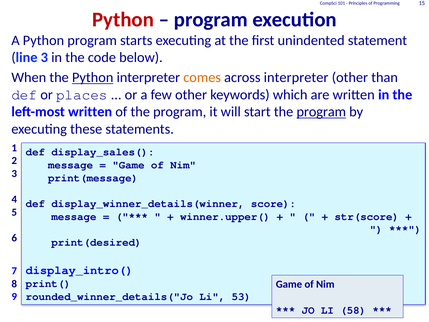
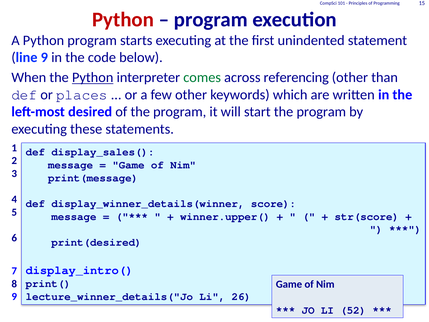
line 3: 3 -> 9
comes colour: orange -> green
across interpreter: interpreter -> referencing
left-most written: written -> desired
program at (321, 112) underline: present -> none
rounded_winner_details("Jo: rounded_winner_details("Jo -> lecture_winner_details("Jo
53: 53 -> 26
58: 58 -> 52
